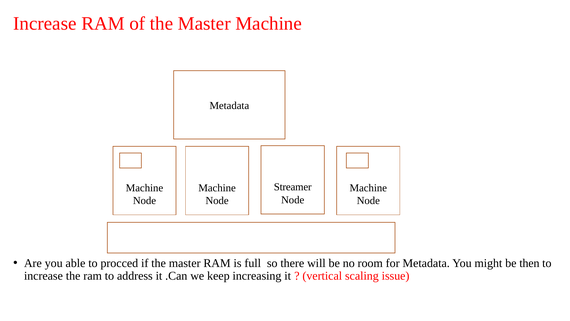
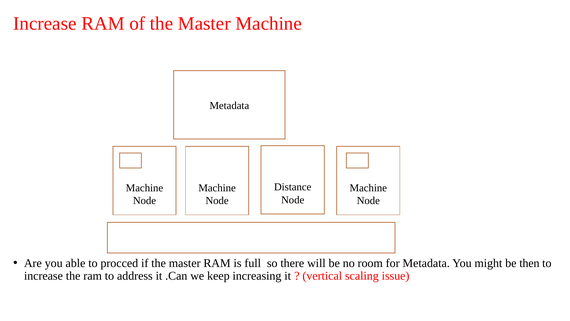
Streamer: Streamer -> Distance
